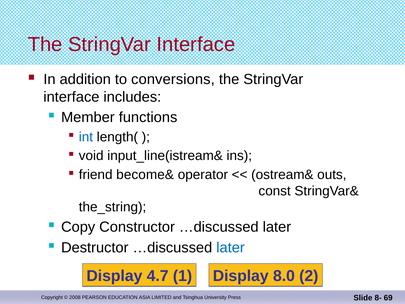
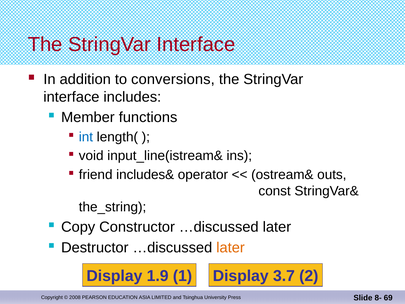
become&: become& -> includes&
later at (231, 247) colour: blue -> orange
4.7: 4.7 -> 1.9
8.0: 8.0 -> 3.7
